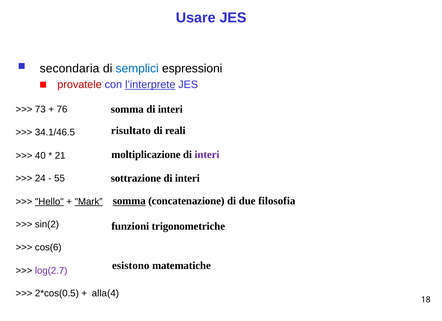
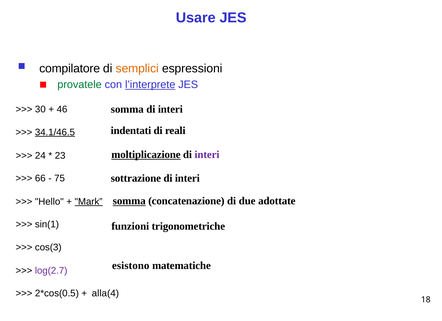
secondaria: secondaria -> compilatore
semplici colour: blue -> orange
provatele colour: red -> green
73: 73 -> 30
76: 76 -> 46
risultato: risultato -> indentati
34.1/46.5 underline: none -> present
moltiplicazione underline: none -> present
40: 40 -> 24
21: 21 -> 23
24: 24 -> 66
55: 55 -> 75
filosofia: filosofia -> adottate
Hello underline: present -> none
sin(2: sin(2 -> sin(1
cos(6: cos(6 -> cos(3
